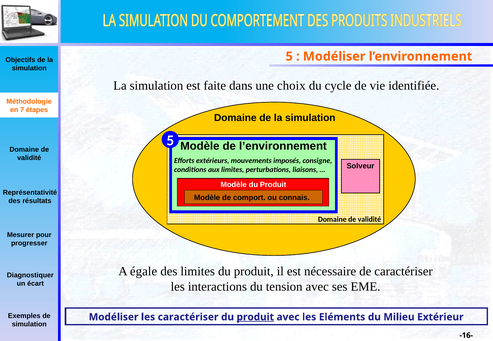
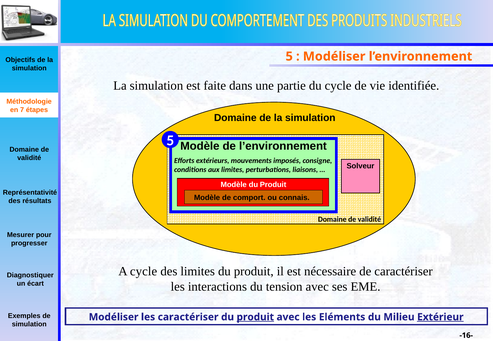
choix: choix -> partie
A égale: égale -> cycle
Extérieur underline: none -> present
